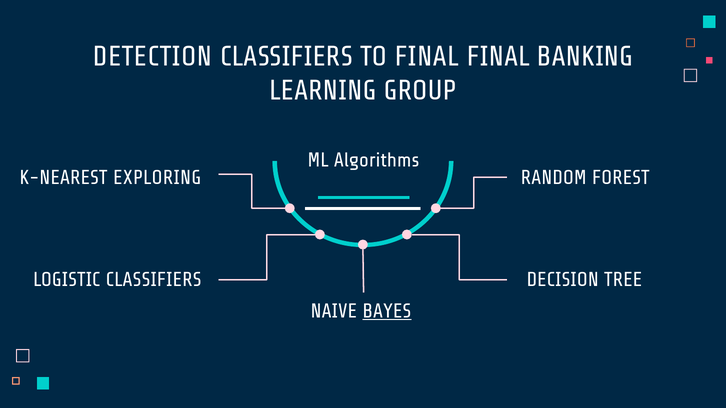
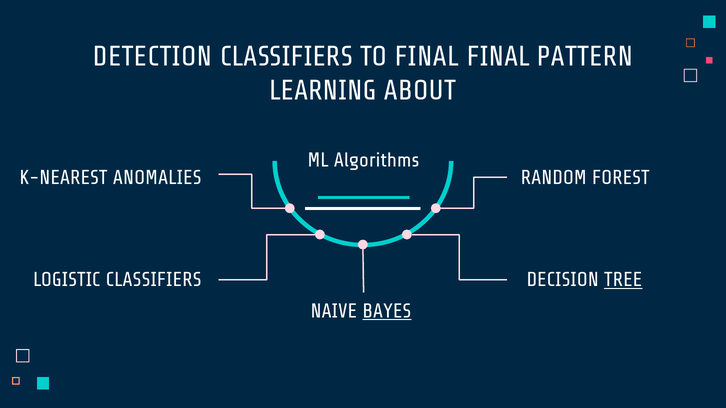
BANKING: BANKING -> PATTERN
GROUP: GROUP -> ABOUT
EXPLORING: EXPLORING -> ANOMALIES
TREE underline: none -> present
